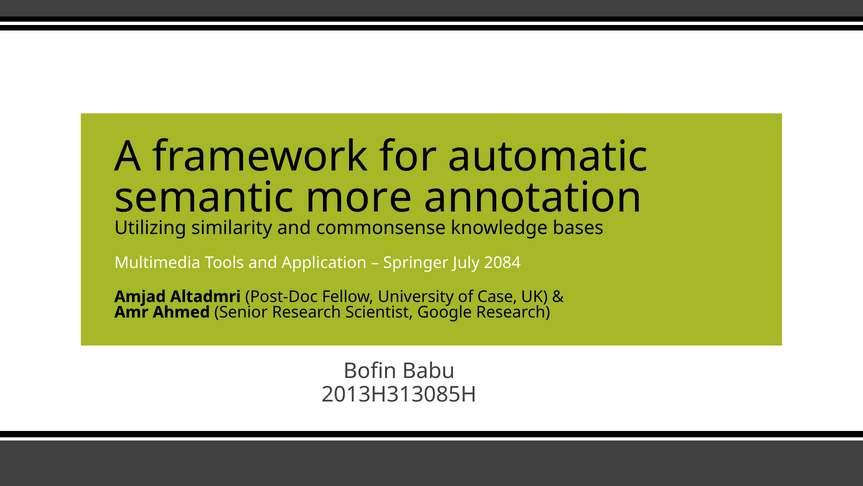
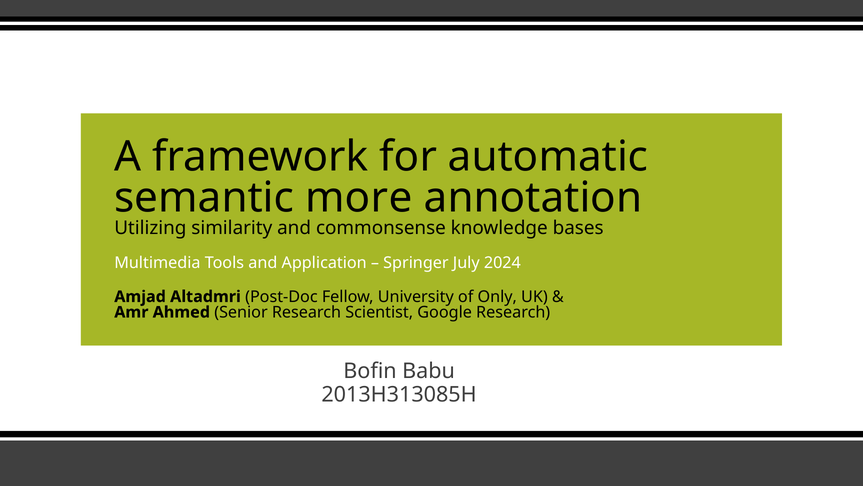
2084: 2084 -> 2024
Case: Case -> Only
